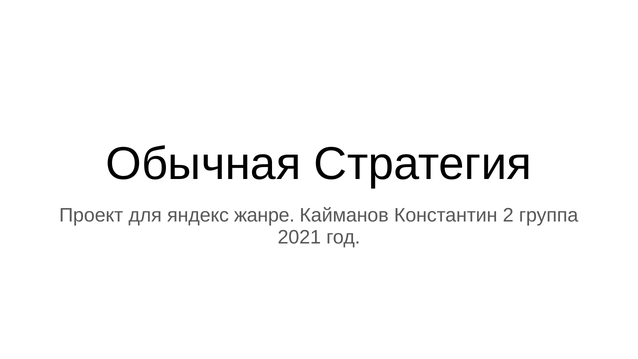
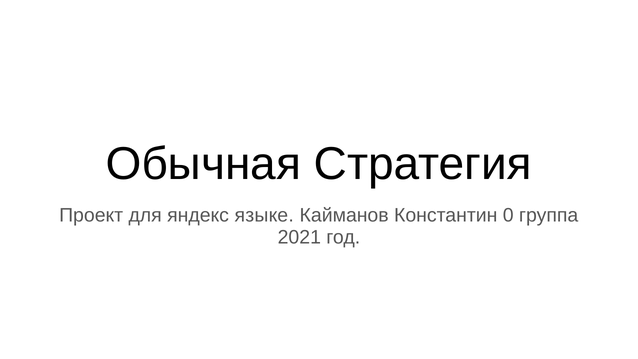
жанре: жанре -> языке
2: 2 -> 0
